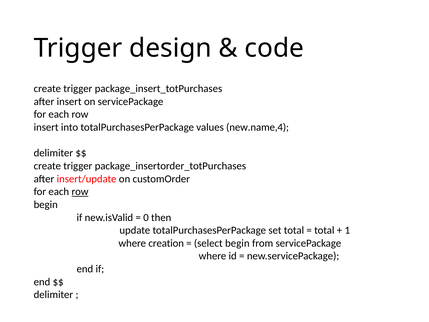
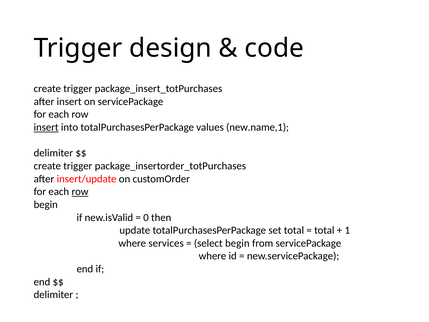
insert at (46, 127) underline: none -> present
new.name,4: new.name,4 -> new.name,1
creation: creation -> services
